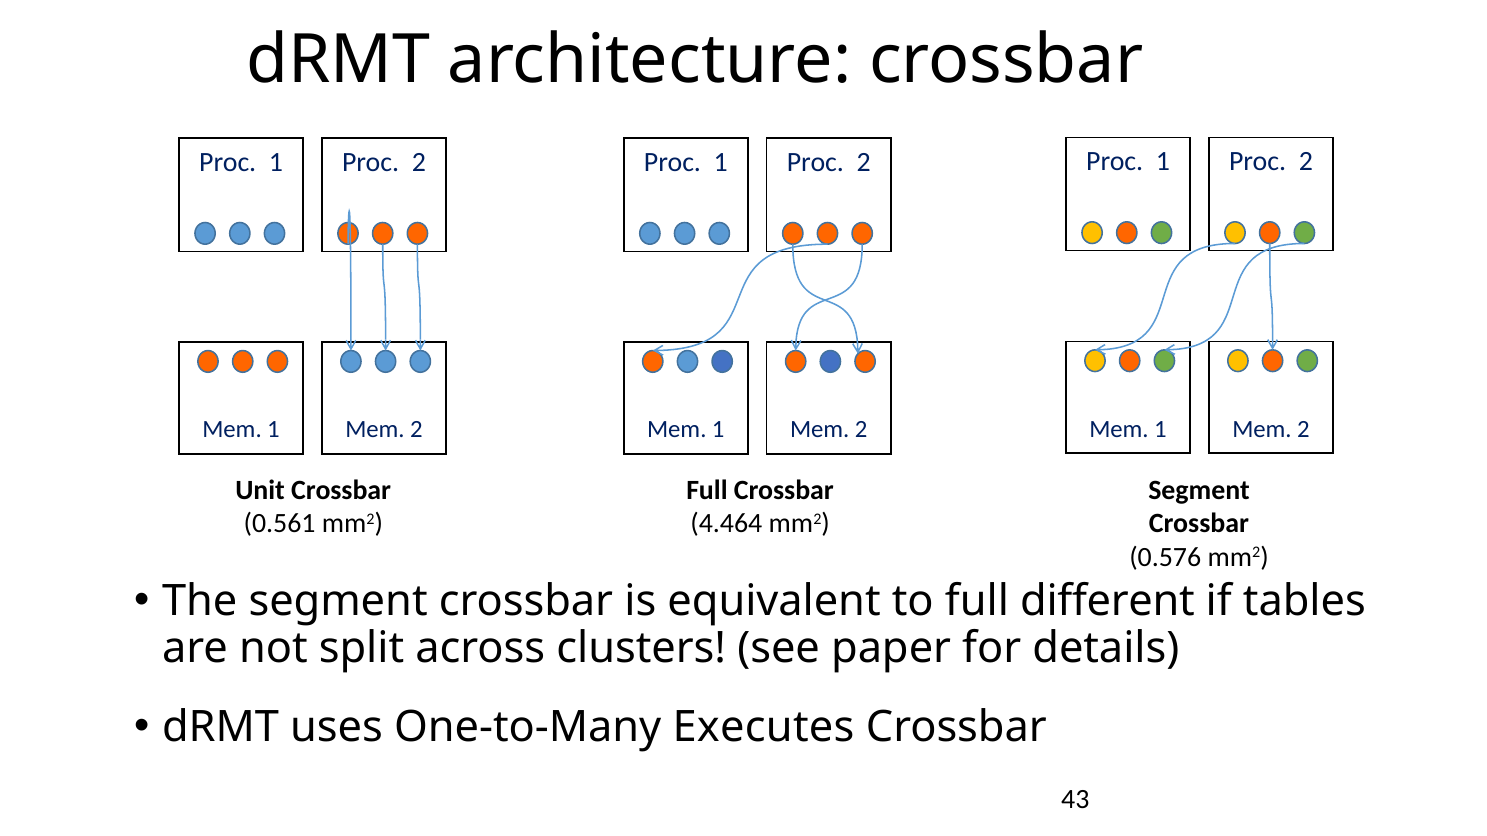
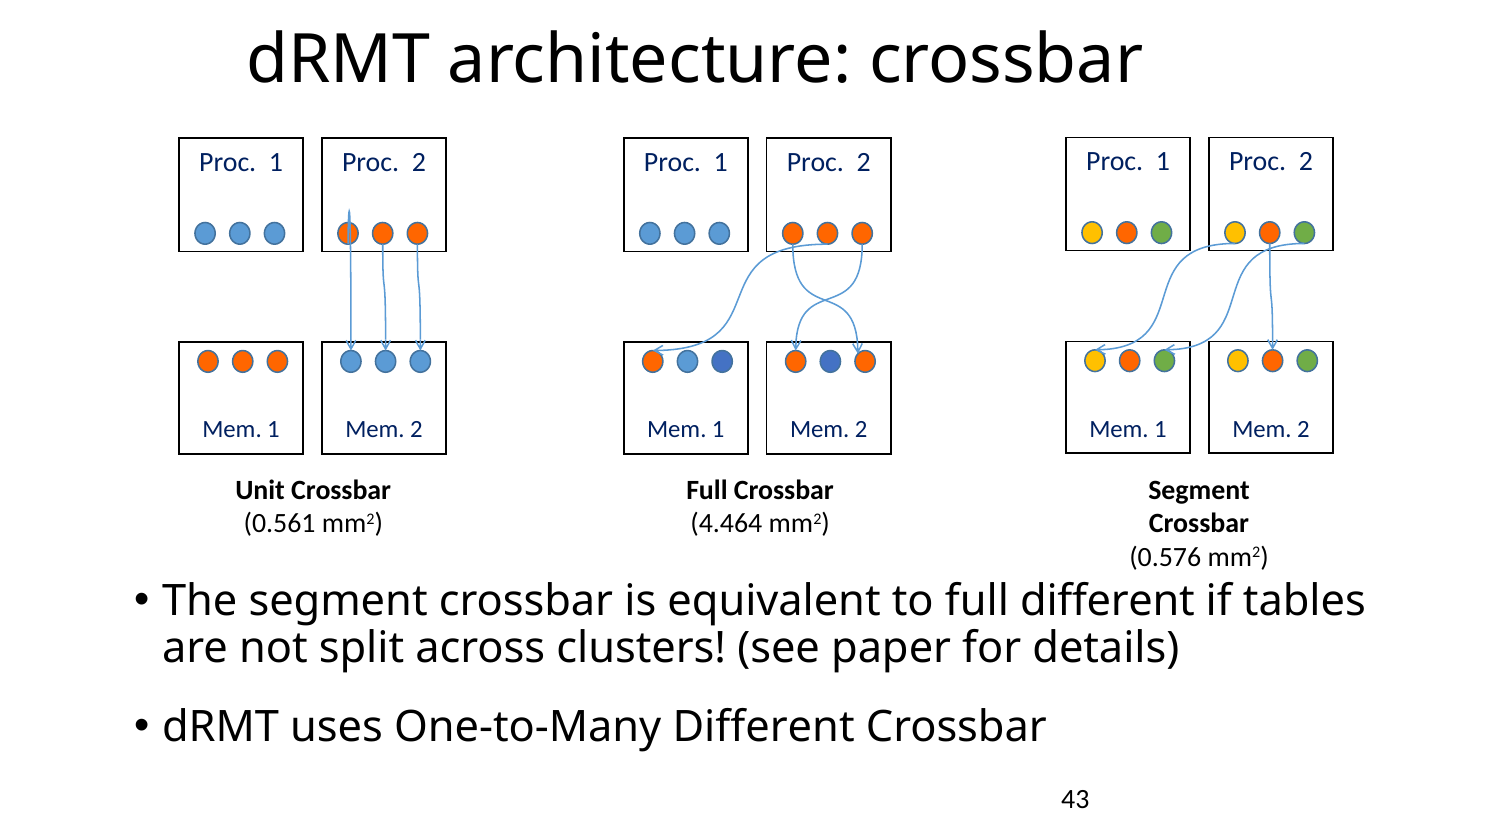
One-to-Many Executes: Executes -> Different
